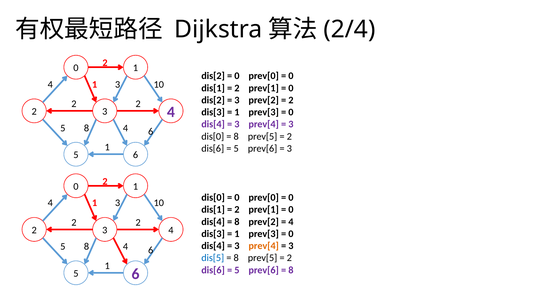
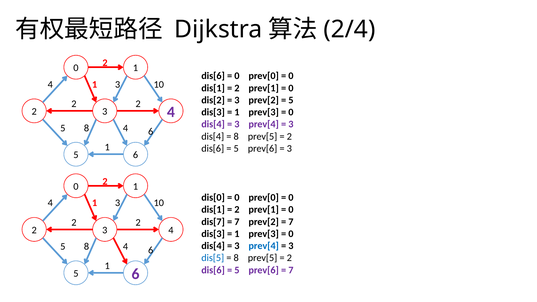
dis[2 at (213, 76): dis[2 -> dis[6
2 at (291, 100): 2 -> 5
dis[0 at (213, 136): dis[0 -> dis[4
dis[4 at (213, 222): dis[4 -> dis[7
8 at (237, 222): 8 -> 7
4 at (291, 222): 4 -> 7
prev[4 at (264, 246) colour: orange -> blue
8 at (291, 270): 8 -> 7
